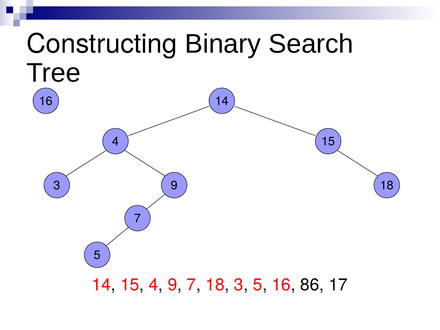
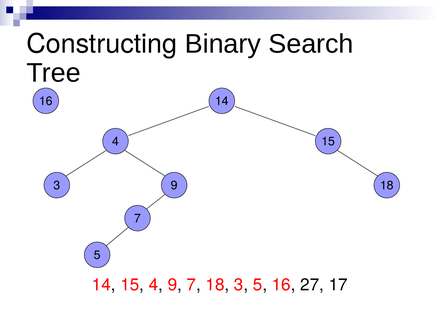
86: 86 -> 27
